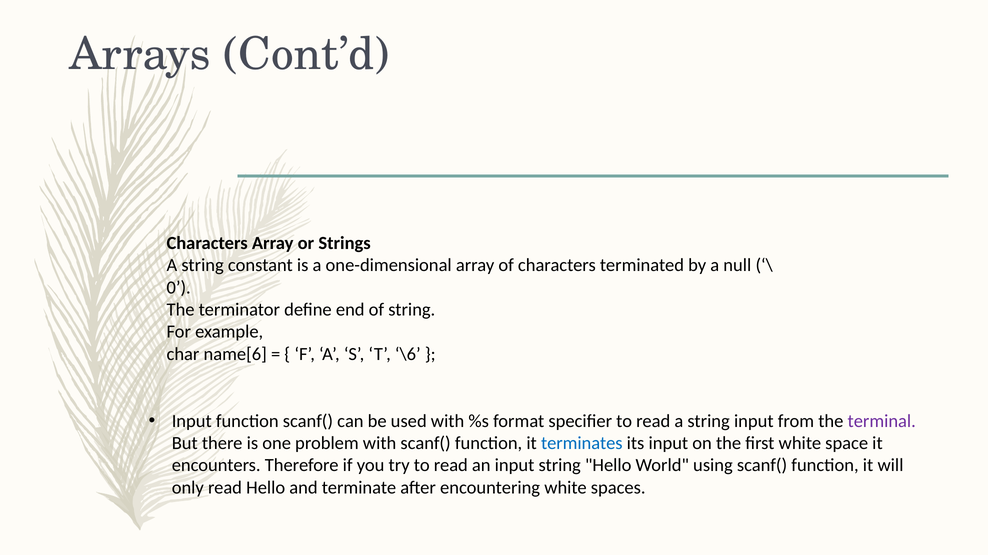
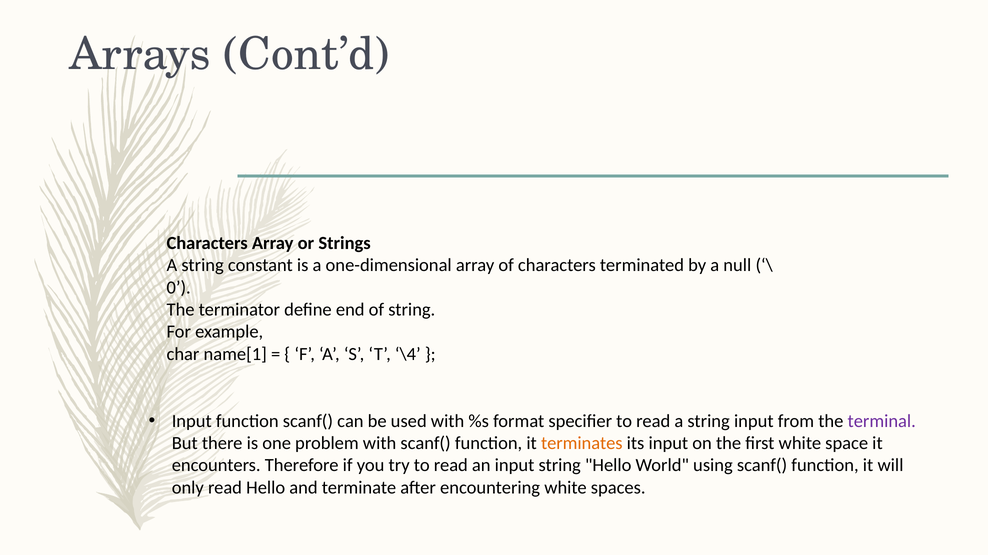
name[6: name[6 -> name[1
\6: \6 -> \4
terminates colour: blue -> orange
